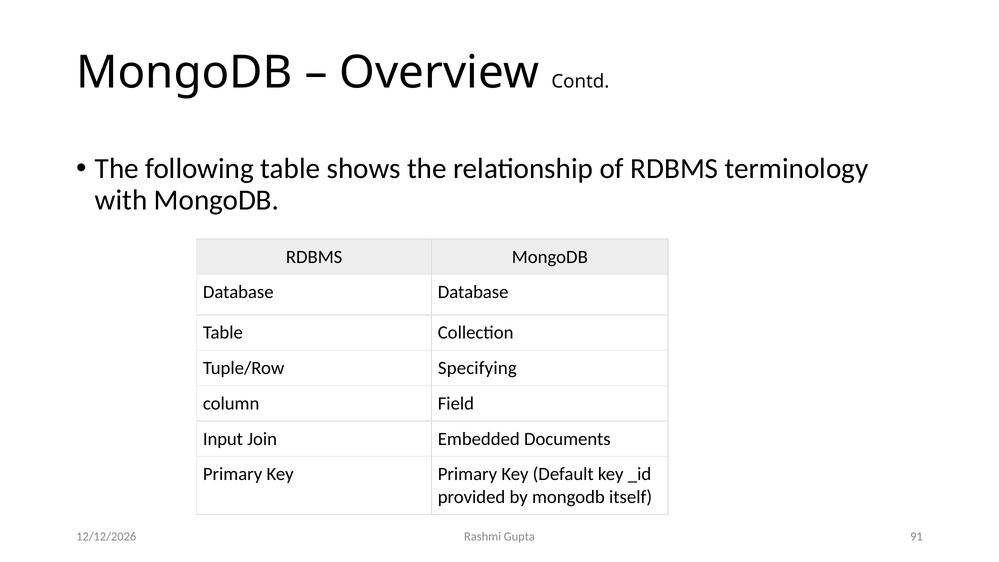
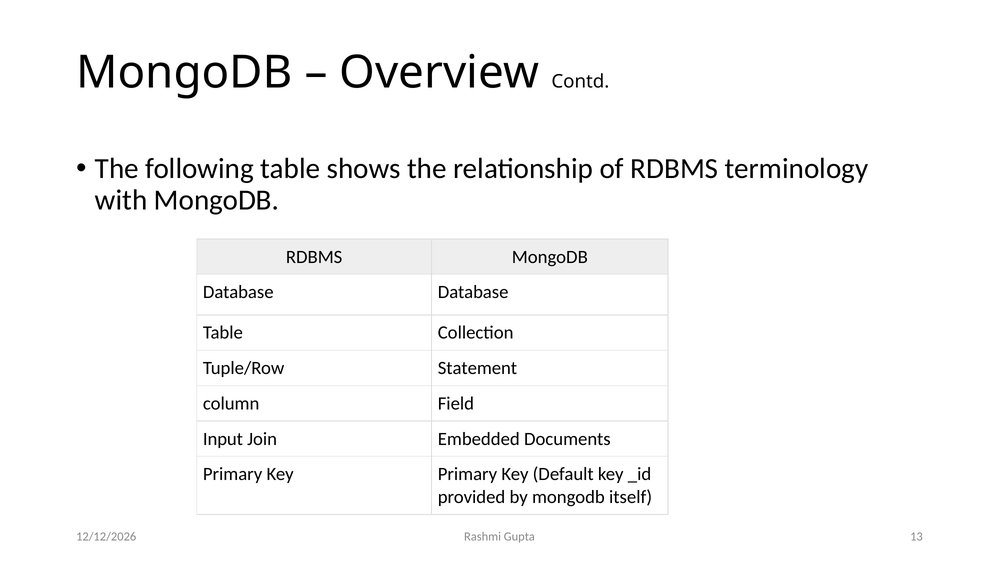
Specifying: Specifying -> Statement
91: 91 -> 13
